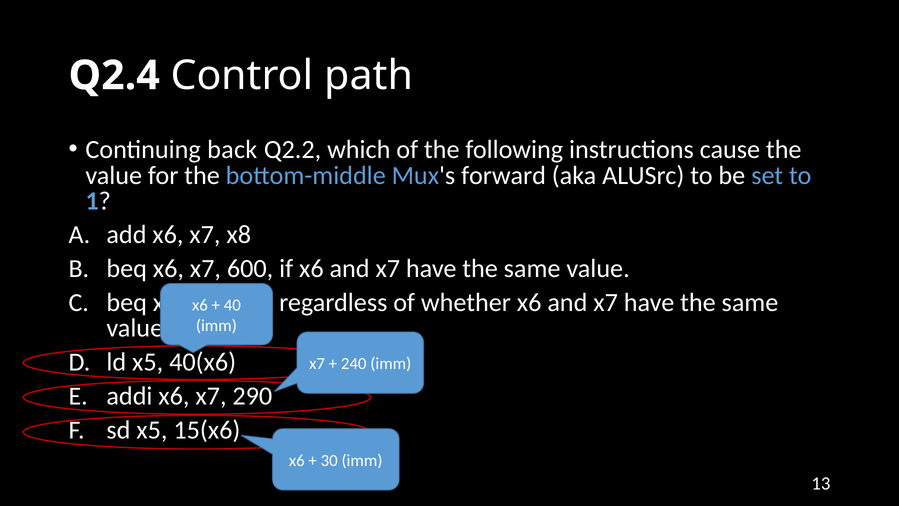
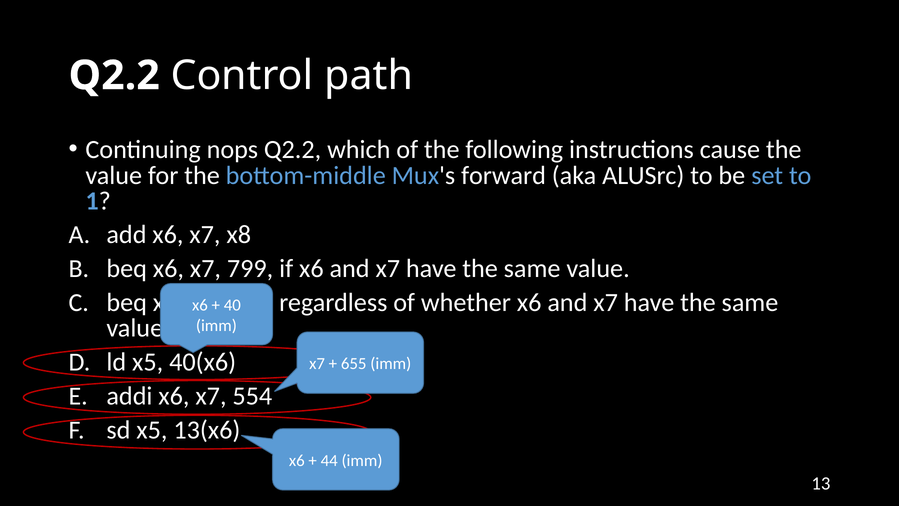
Q2.4 at (114, 76): Q2.4 -> Q2.2
back: back -> nops
600: 600 -> 799
240: 240 -> 655
290: 290 -> 554
15(x6: 15(x6 -> 13(x6
30: 30 -> 44
